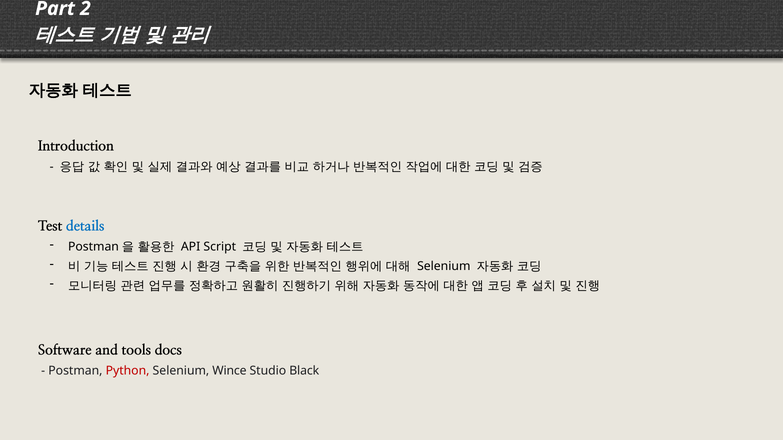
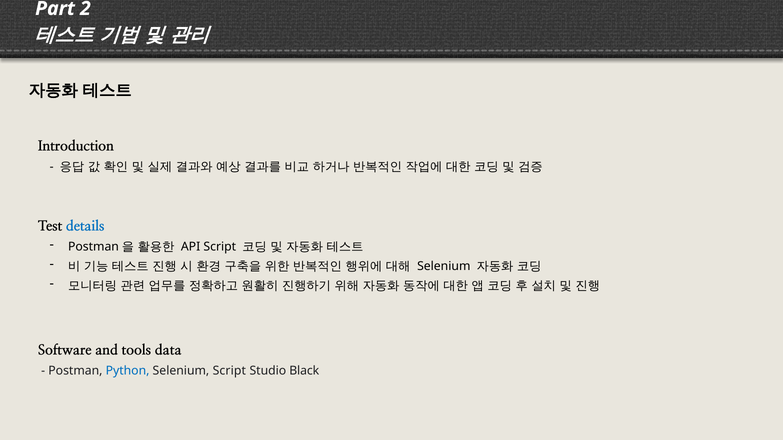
docs: docs -> data
Python colour: red -> blue
Selenium Wince: Wince -> Script
